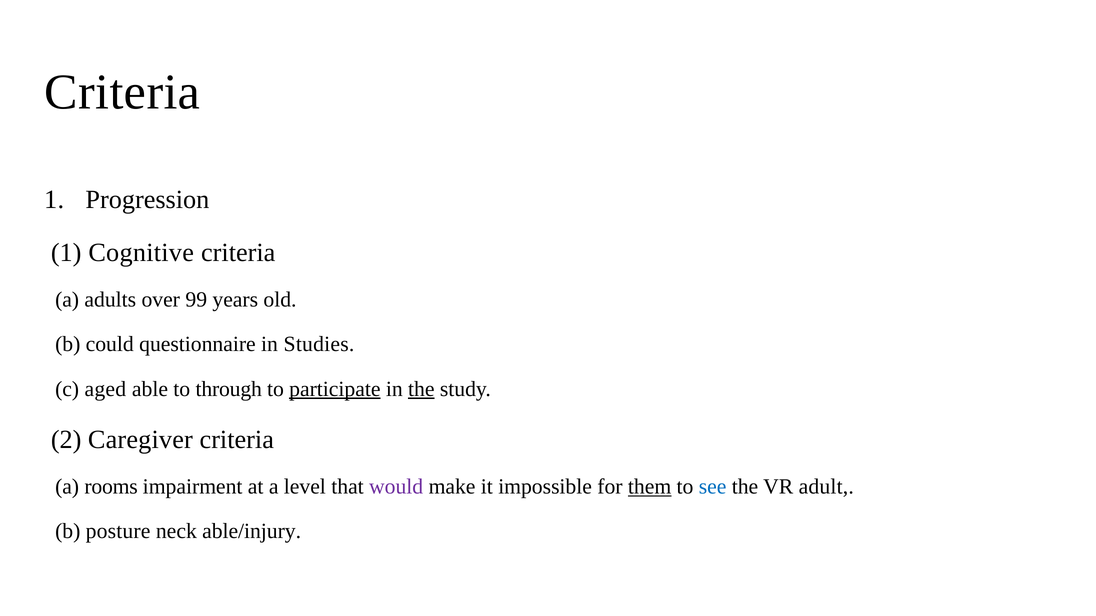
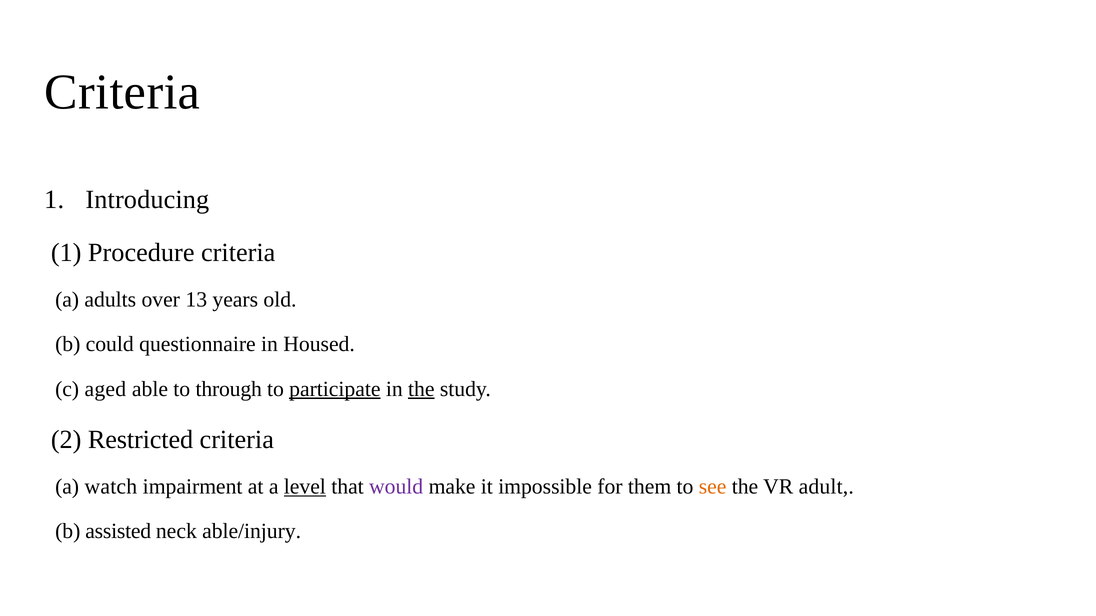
Progression: Progression -> Introducing
Cognitive: Cognitive -> Procedure
99: 99 -> 13
Studies: Studies -> Housed
Caregiver: Caregiver -> Restricted
rooms: rooms -> watch
level underline: none -> present
them underline: present -> none
see colour: blue -> orange
posture: posture -> assisted
